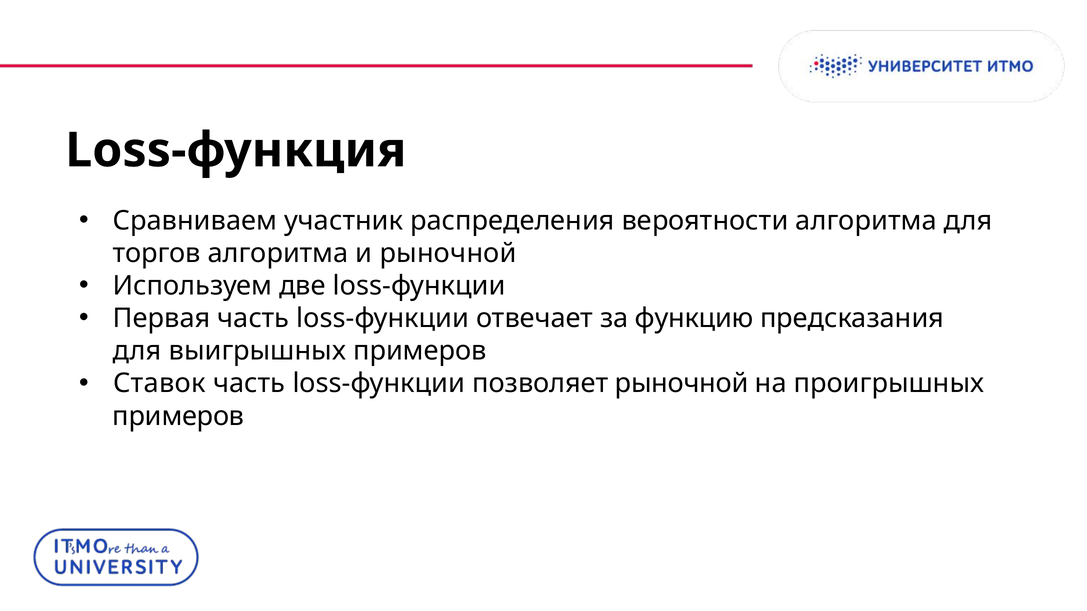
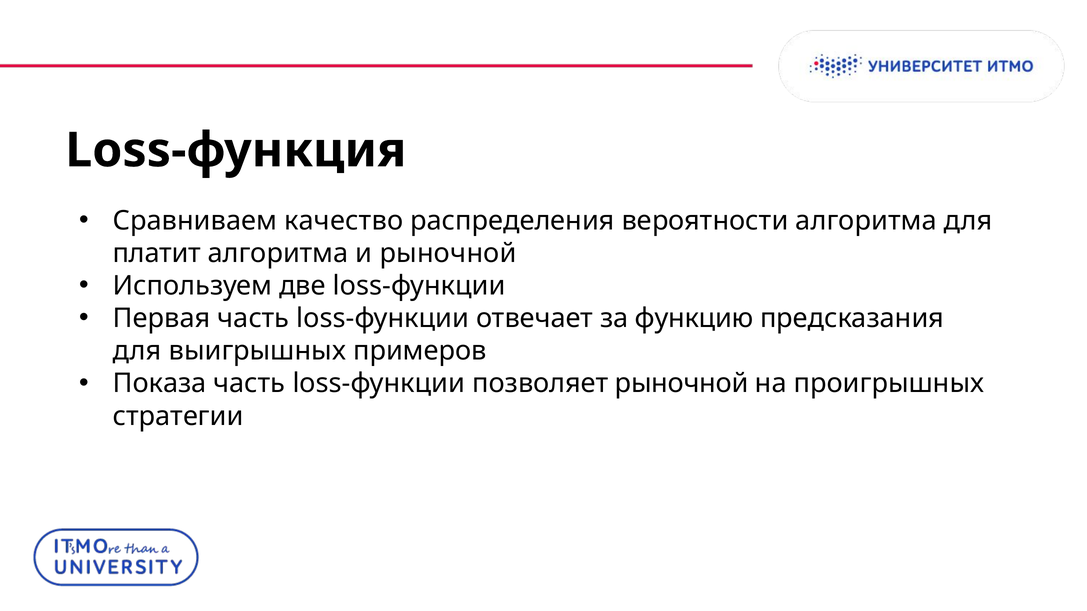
участник: участник -> качество
торгов: торгов -> платит
Ставок: Ставок -> Показа
примеров at (178, 416): примеров -> стратегии
